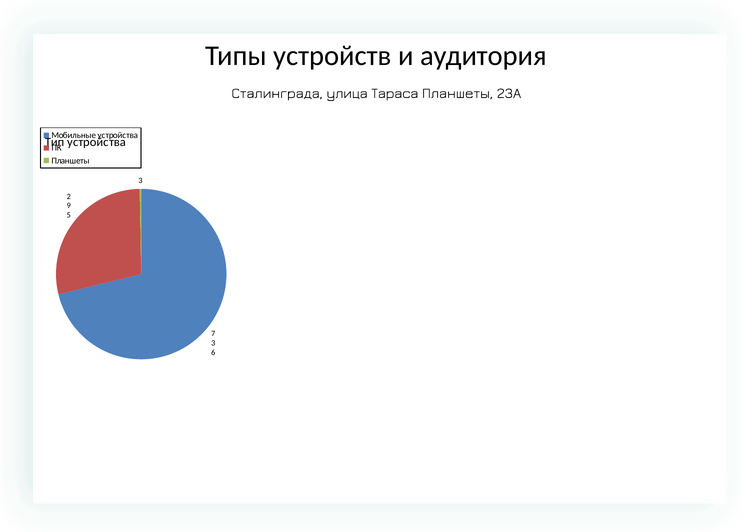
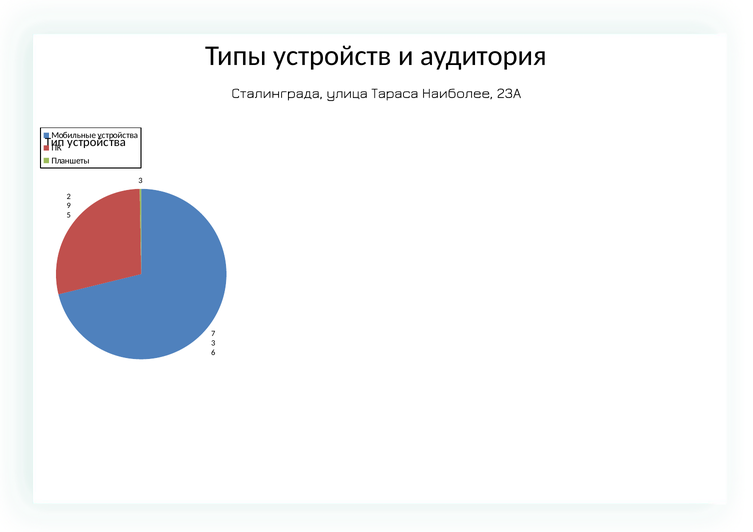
Тараса Планшеты: Планшеты -> Наиболее
